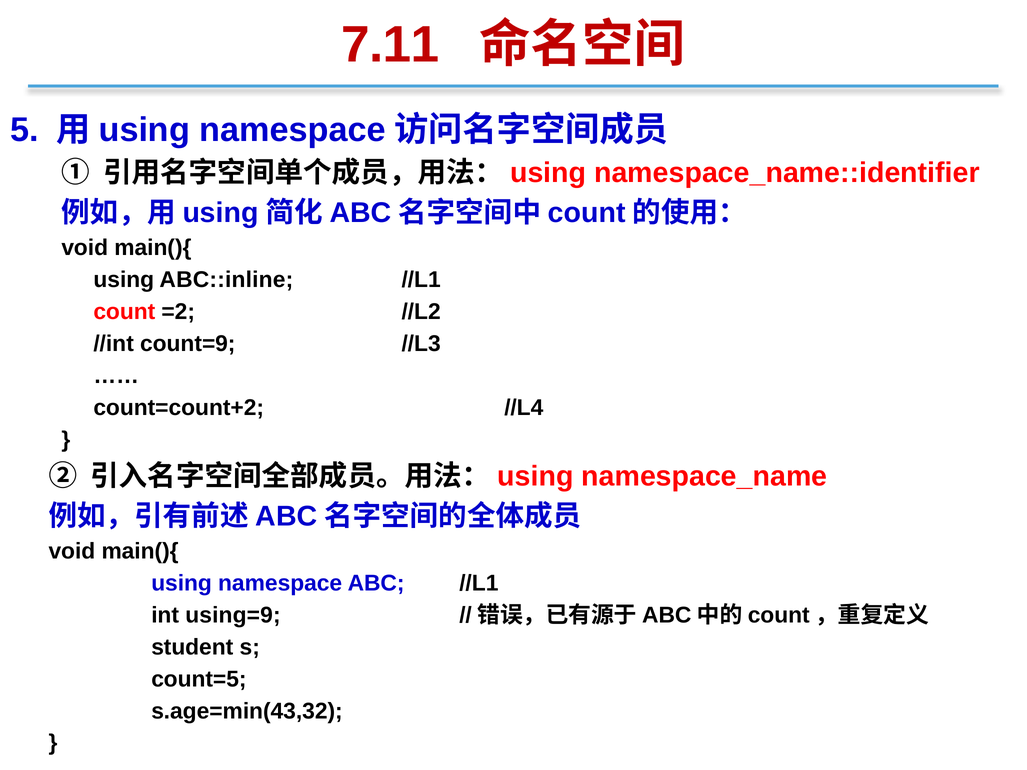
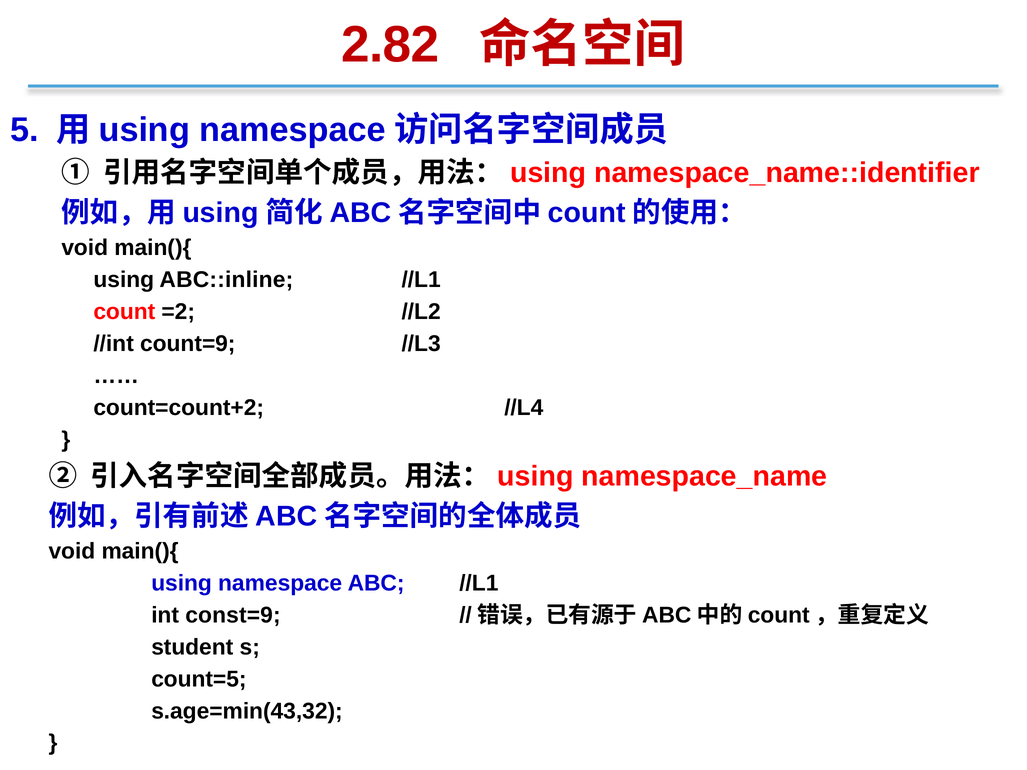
7.11: 7.11 -> 2.82
using=9: using=9 -> const=9
